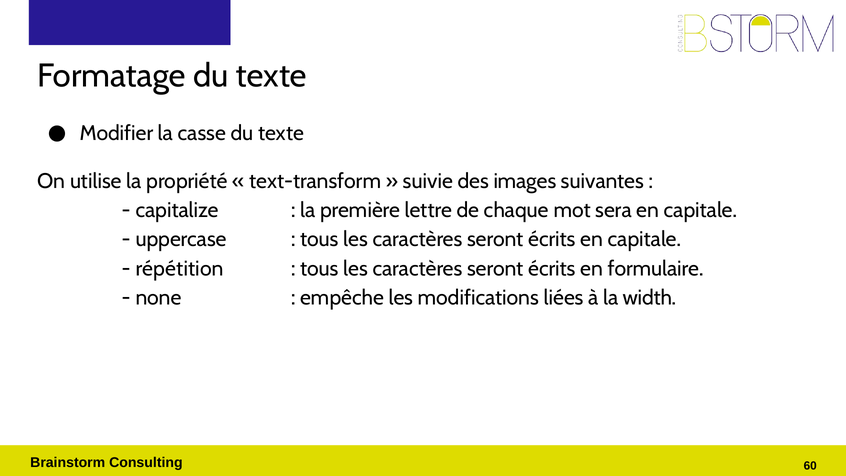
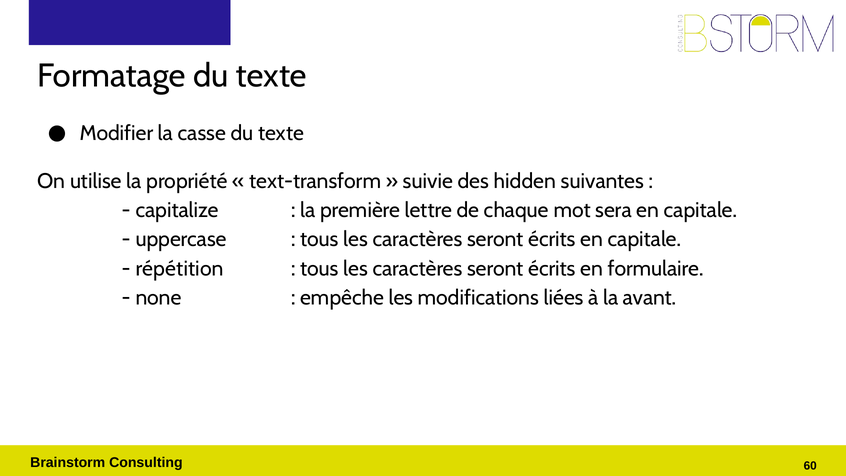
images: images -> hidden
width: width -> avant
